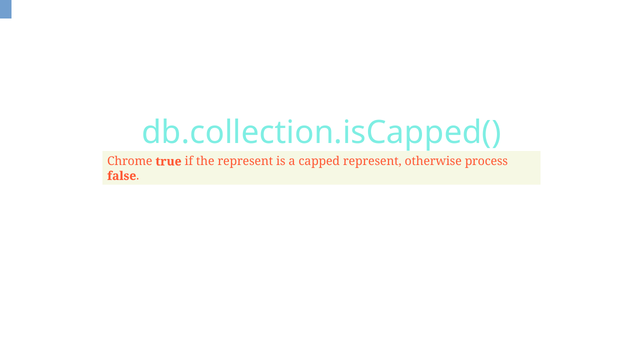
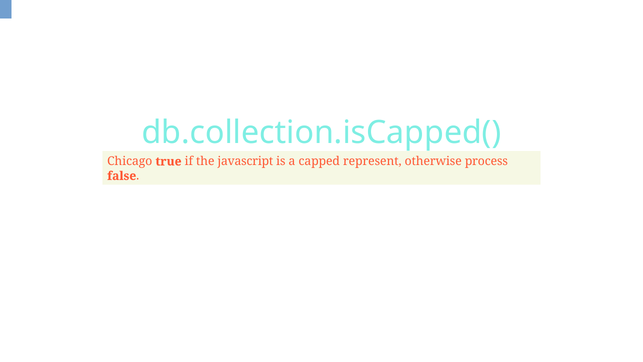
Chrome: Chrome -> Chicago
the represent: represent -> javascript
